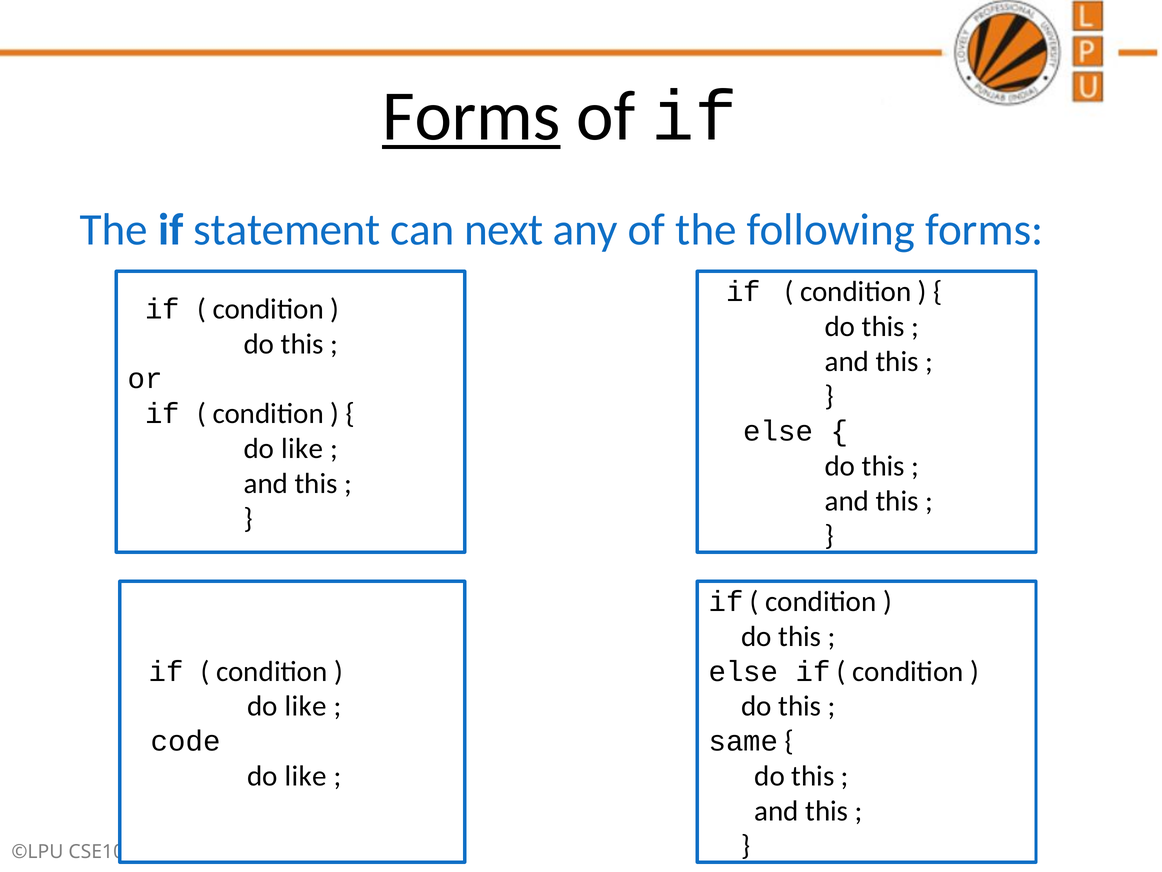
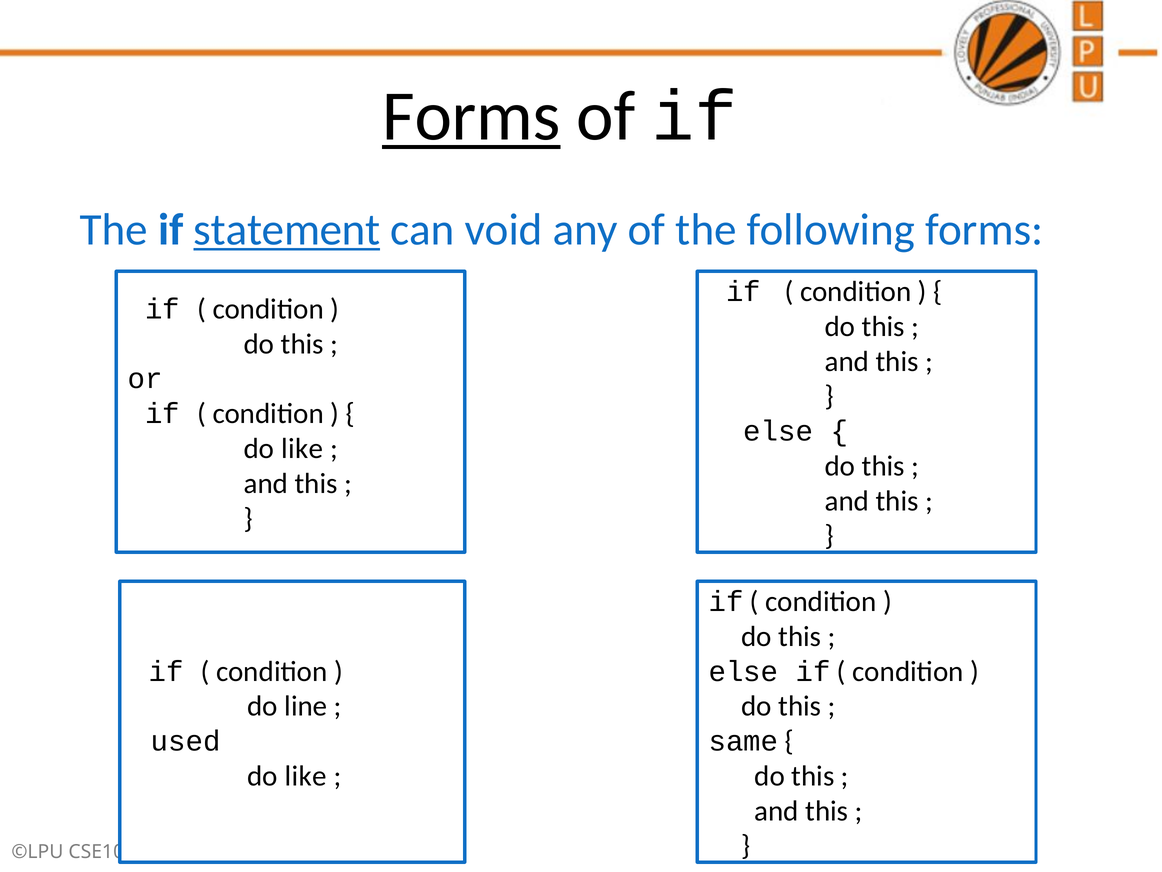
statement underline: none -> present
next: next -> void
like at (306, 706): like -> line
code: code -> used
